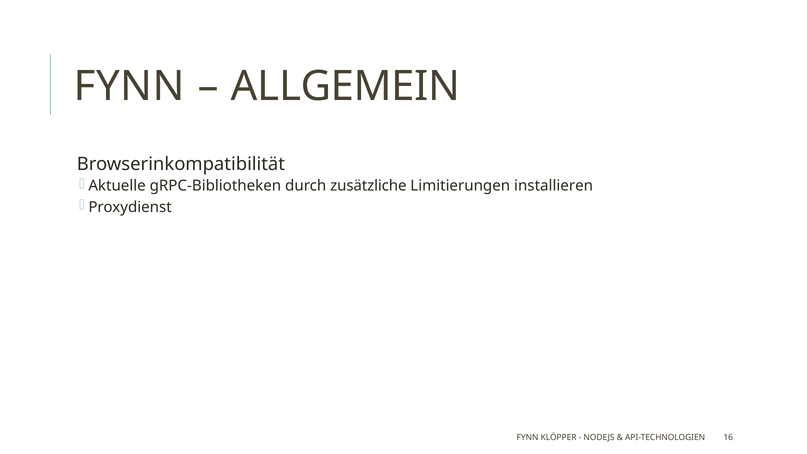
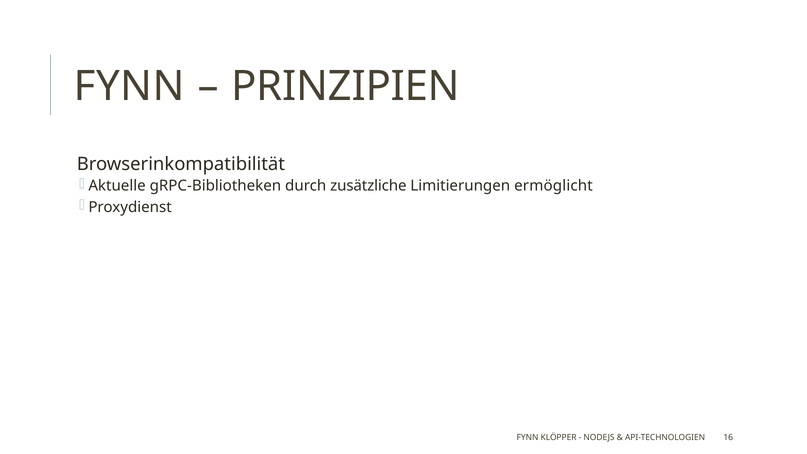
ALLGEMEIN: ALLGEMEIN -> PRINZIPIEN
installieren: installieren -> ermöglicht
